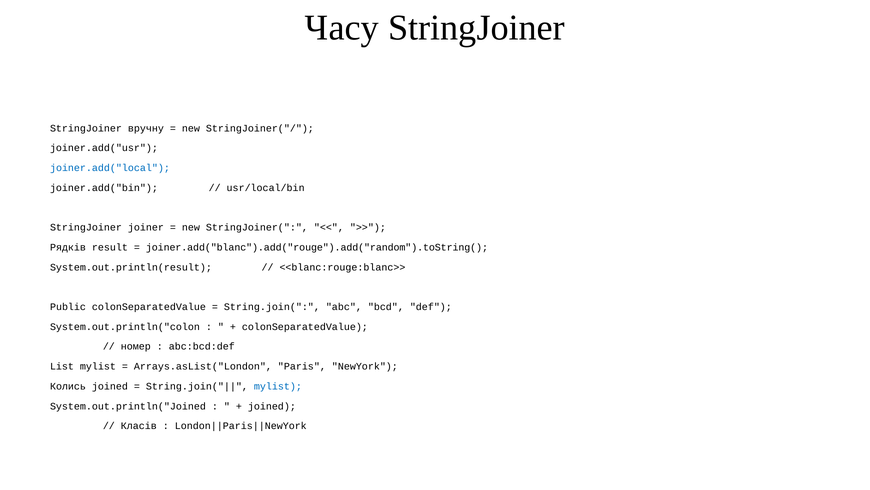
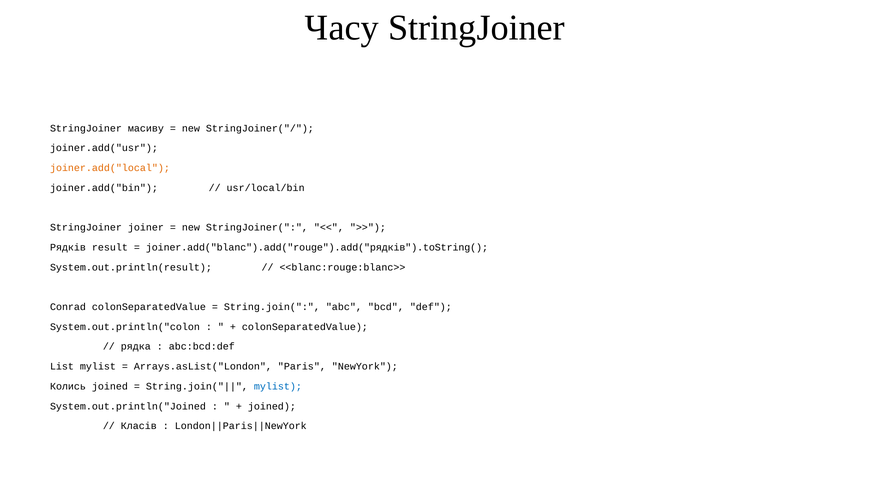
вручну: вручну -> масиву
joiner.add("local colour: blue -> orange
joiner.add("blanc").add("rouge").add("random").toString(: joiner.add("blanc").add("rouge").add("random").toString( -> joiner.add("blanc").add("rouge").add("рядків").toString(
Public: Public -> Conrad
номер: номер -> рядка
